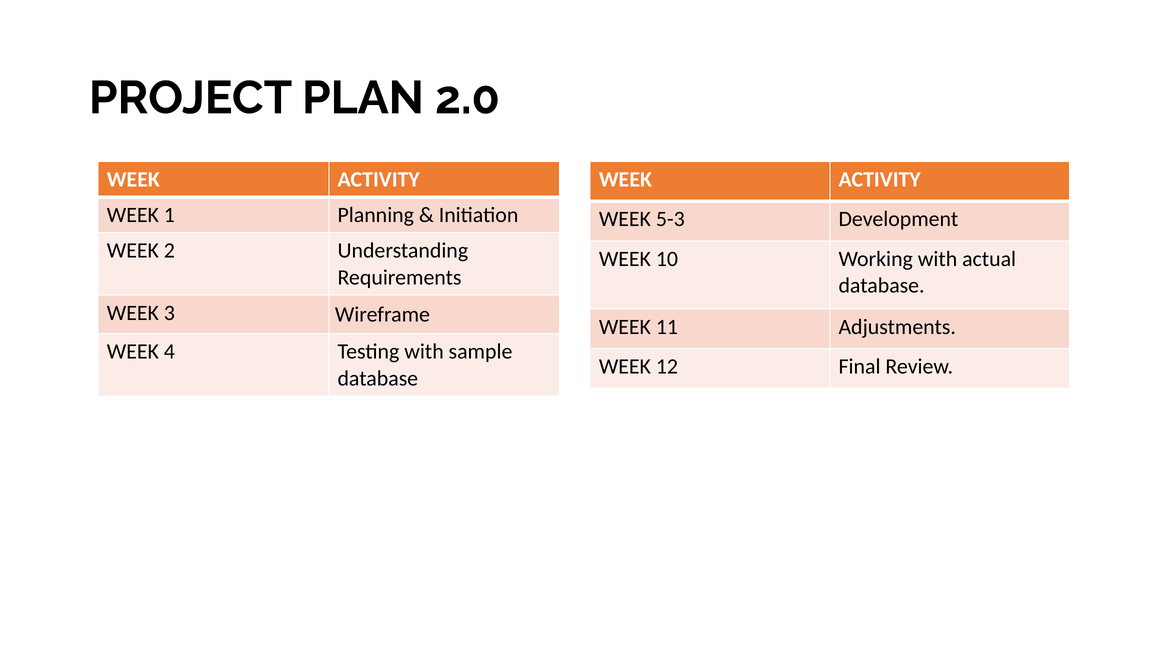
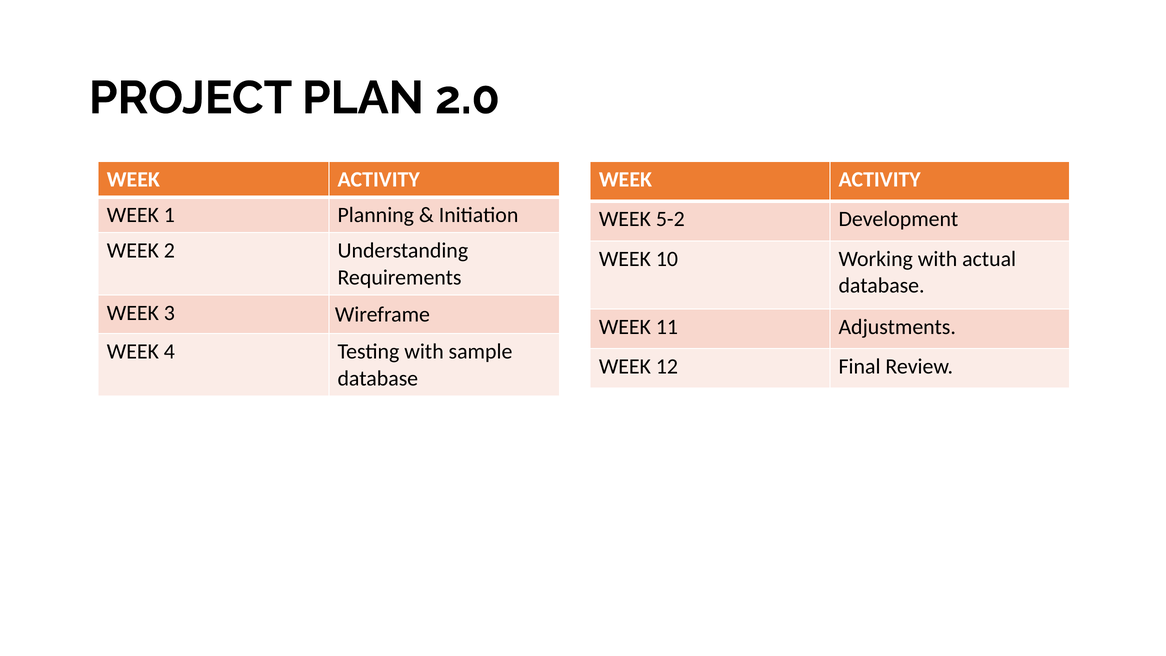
5-3: 5-3 -> 5-2
